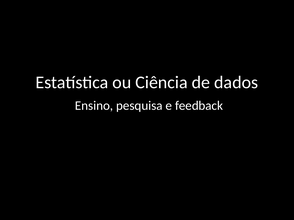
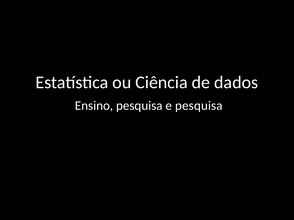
e feedback: feedback -> pesquisa
